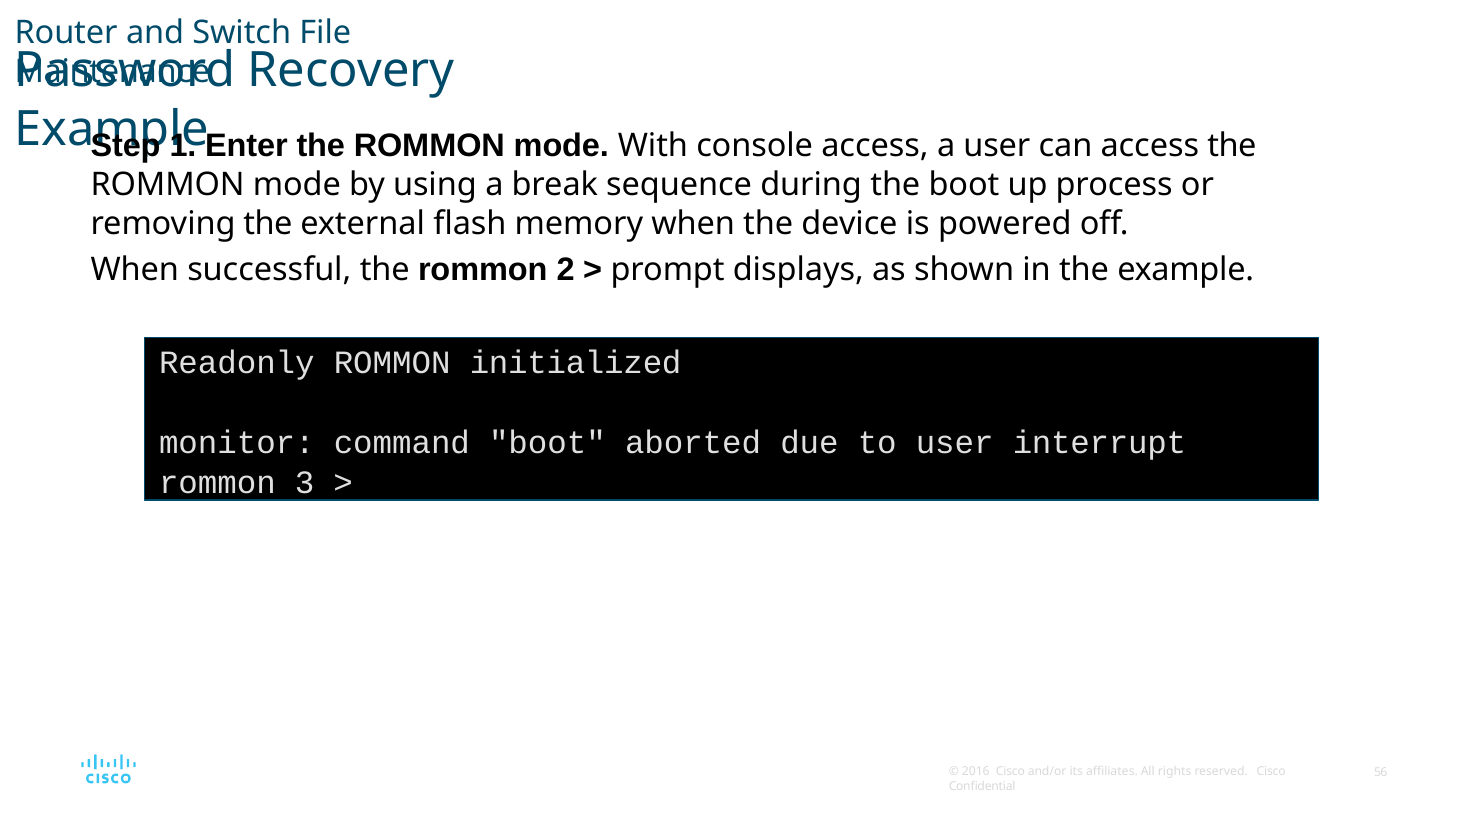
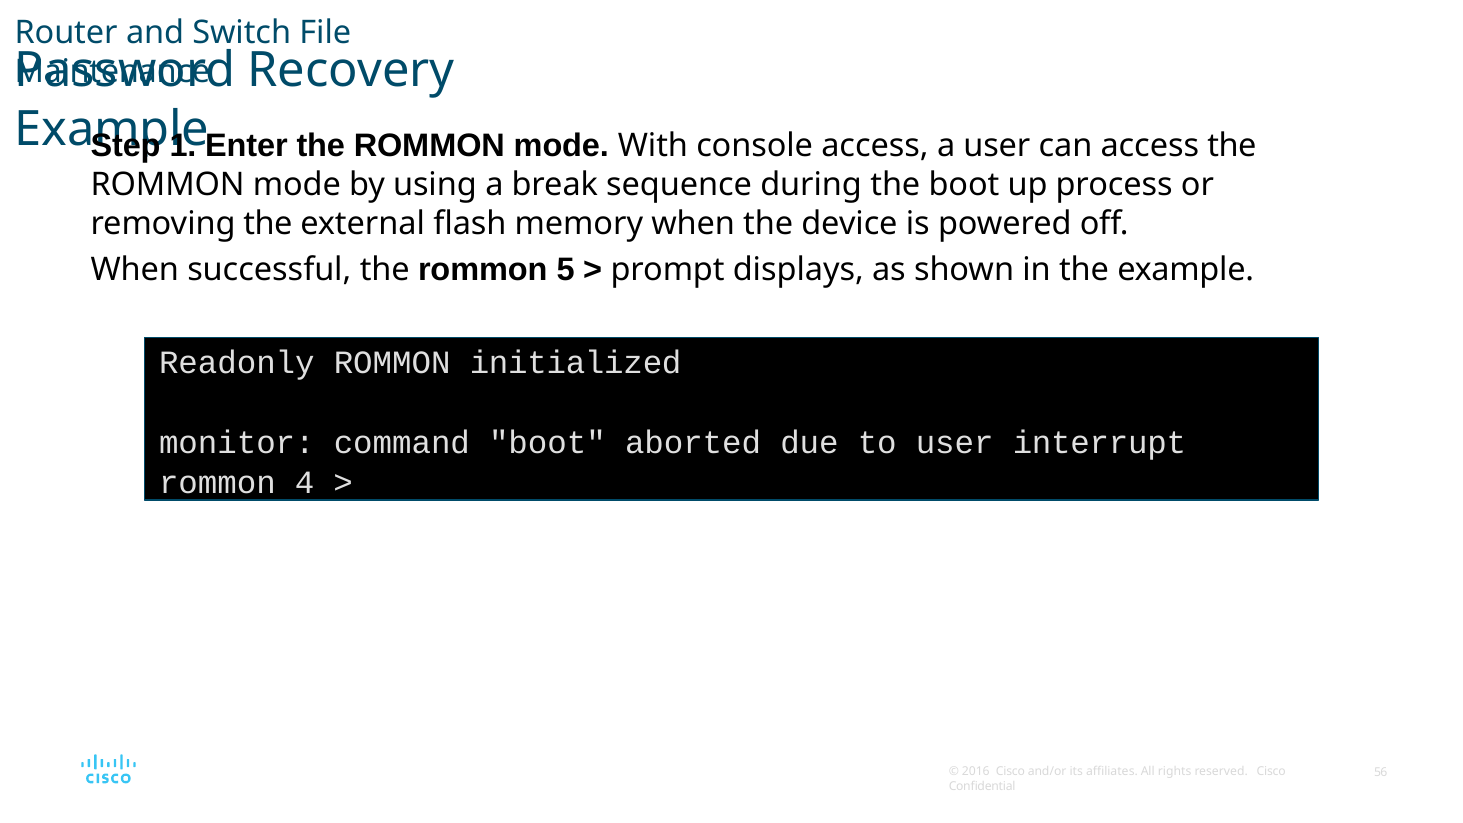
2: 2 -> 5
3: 3 -> 4
